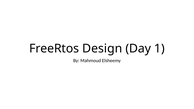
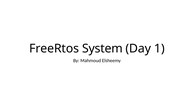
Design: Design -> System
